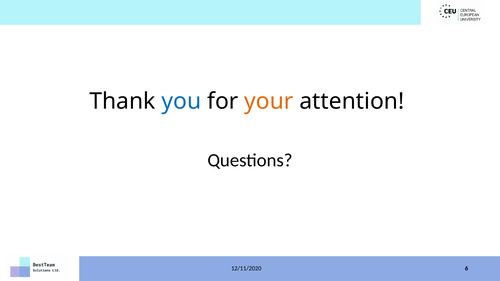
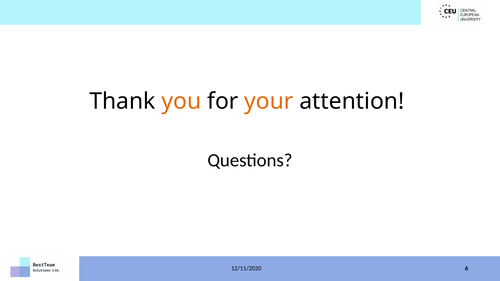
you colour: blue -> orange
